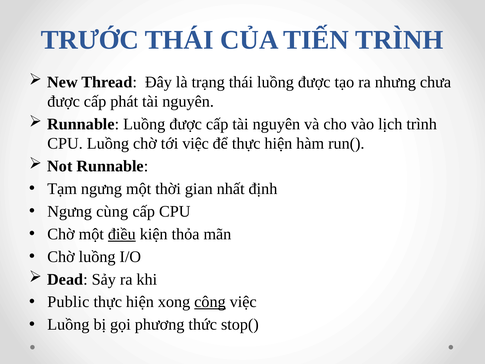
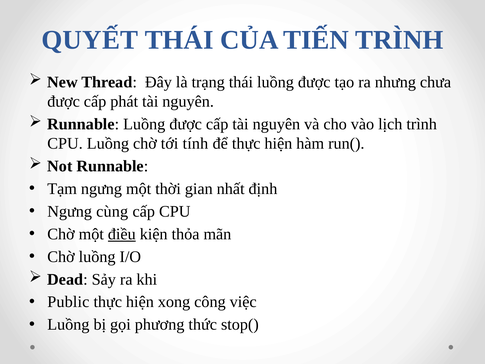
TRƯỚC: TRƯỚC -> QUYẾT
tới việc: việc -> tính
công underline: present -> none
